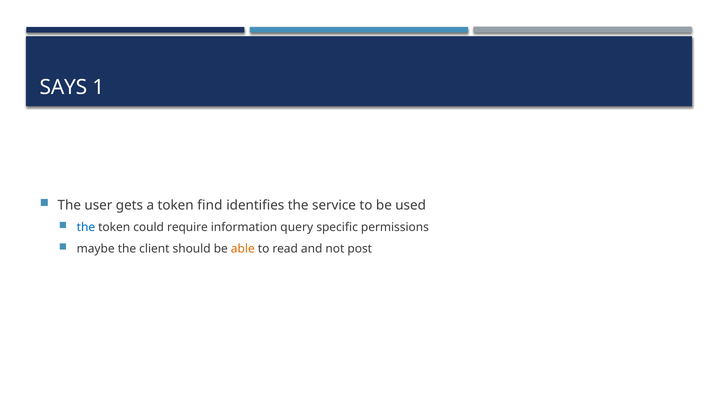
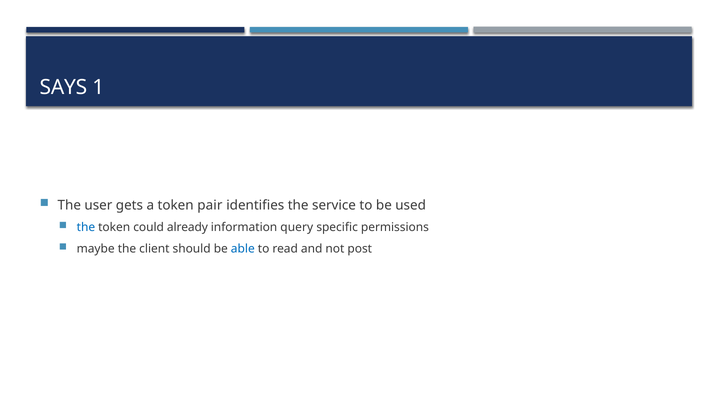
find: find -> pair
require: require -> already
able colour: orange -> blue
